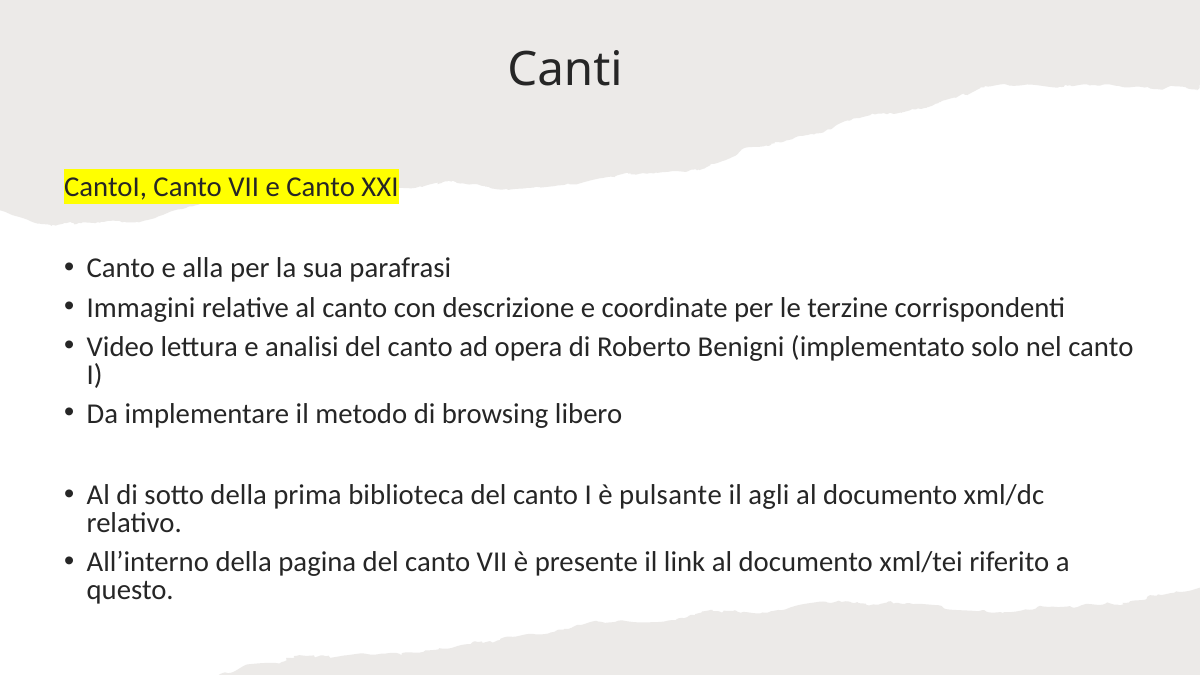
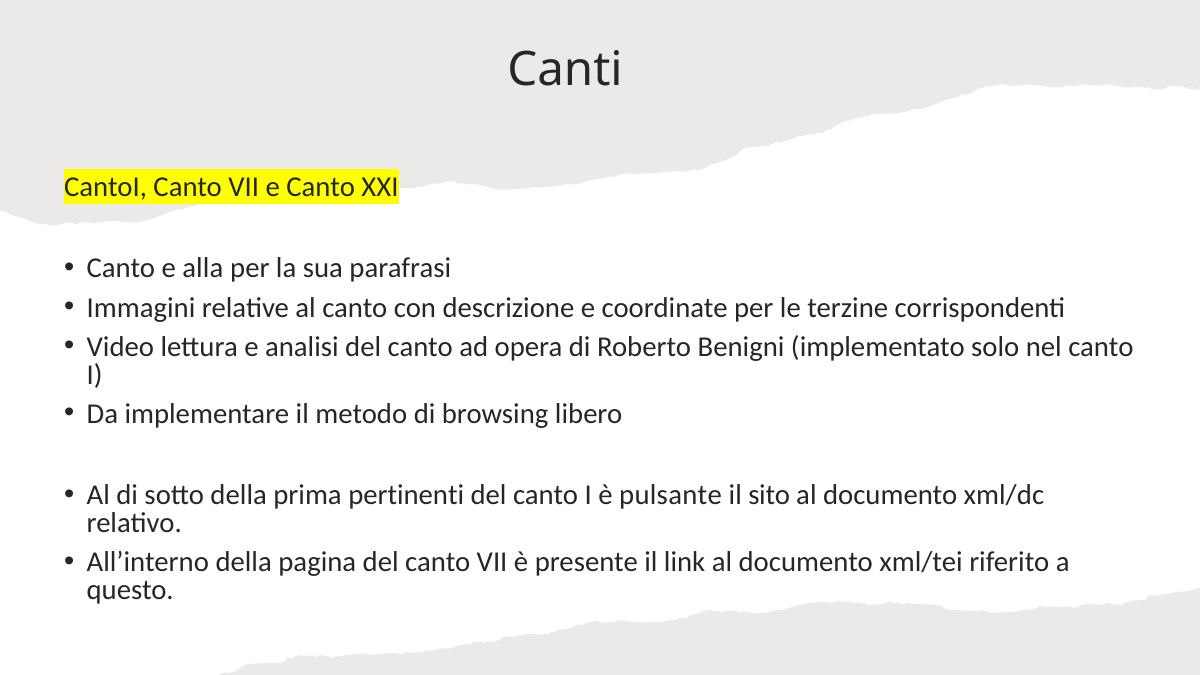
biblioteca: biblioteca -> pertinenti
agli: agli -> sito
